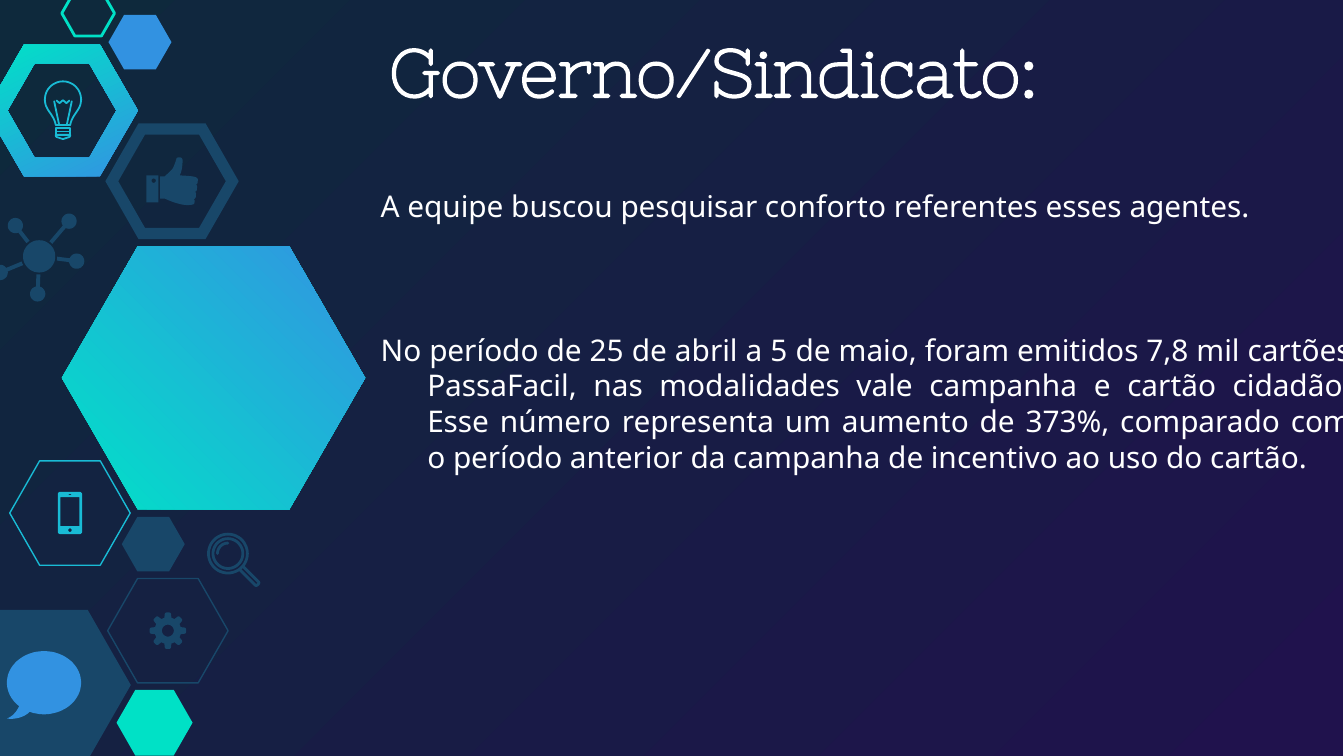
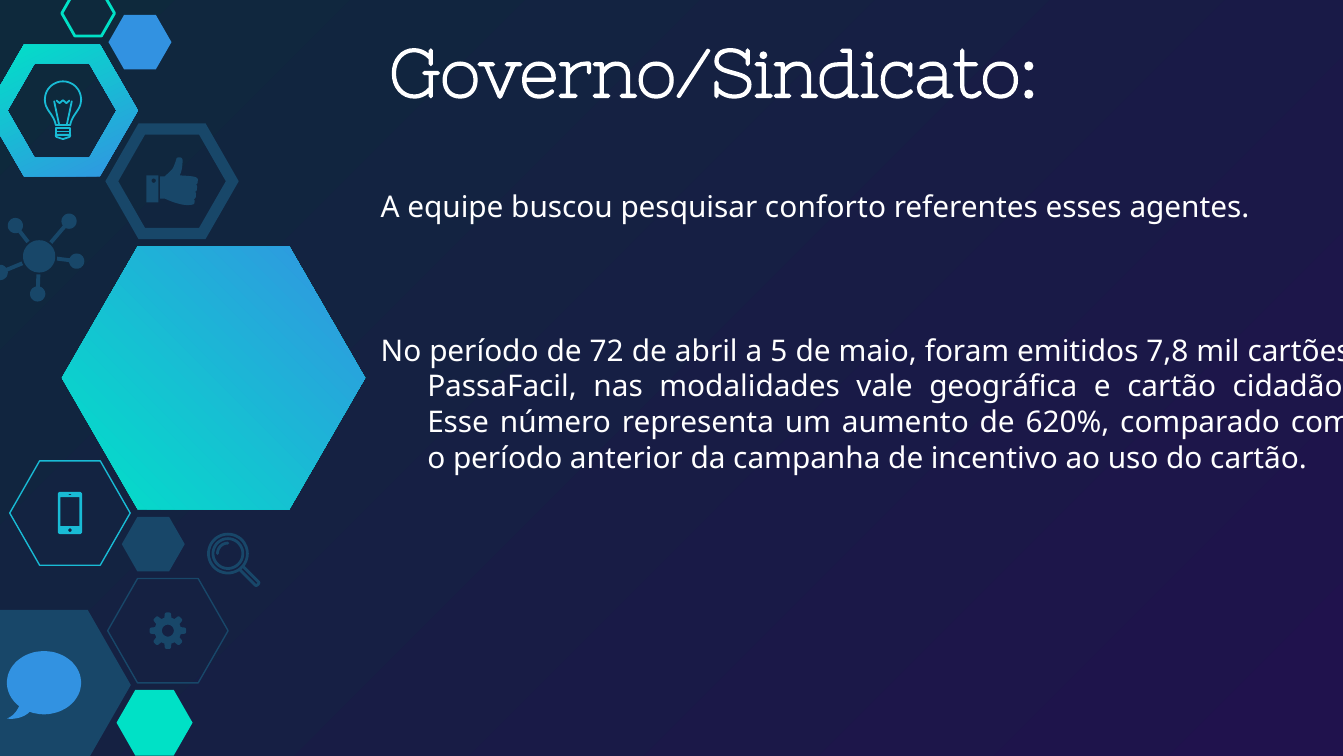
25: 25 -> 72
vale campanha: campanha -> geográfica
373%: 373% -> 620%
